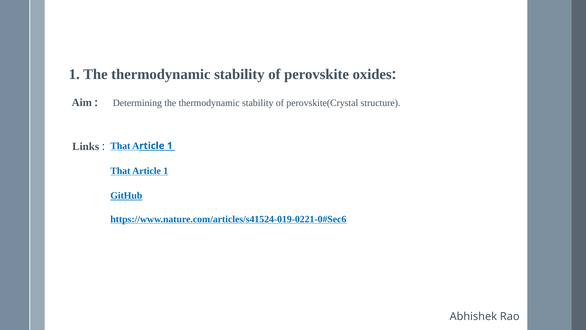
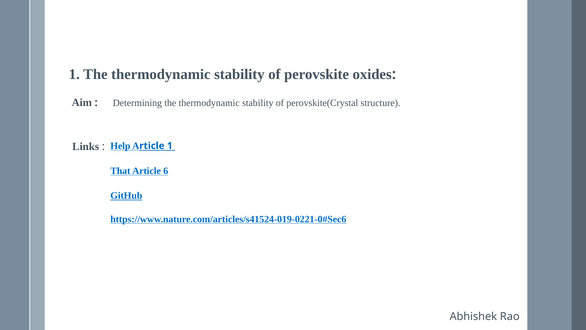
That at (120, 146): That -> Help
Article 1: 1 -> 6
